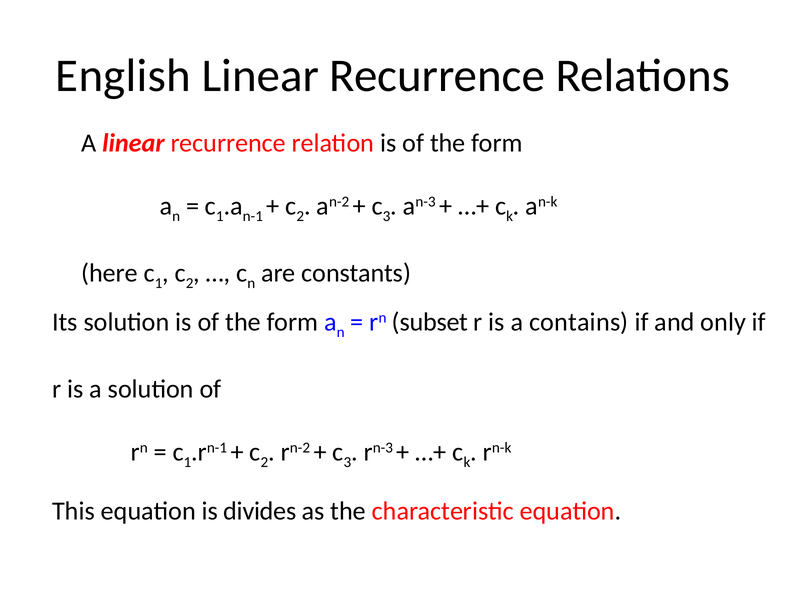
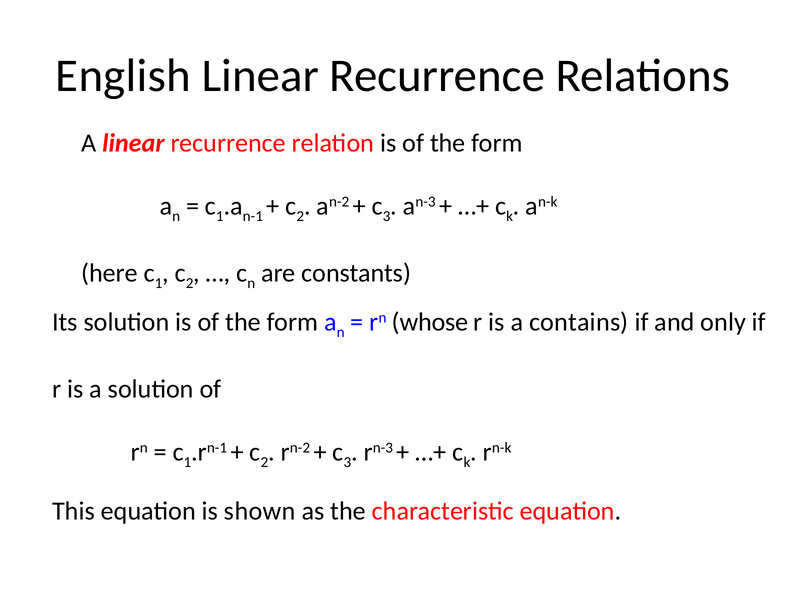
subset: subset -> whose
divides: divides -> shown
